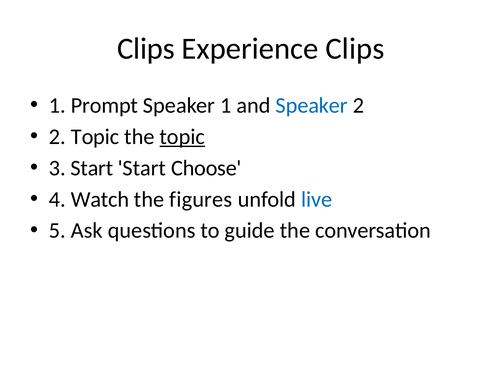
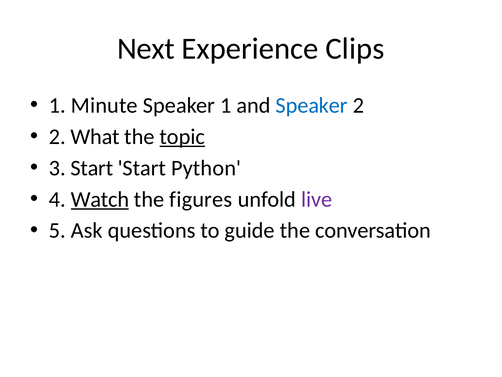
Clips at (146, 49): Clips -> Next
Prompt: Prompt -> Minute
2 Topic: Topic -> What
Choose: Choose -> Python
Watch underline: none -> present
live colour: blue -> purple
